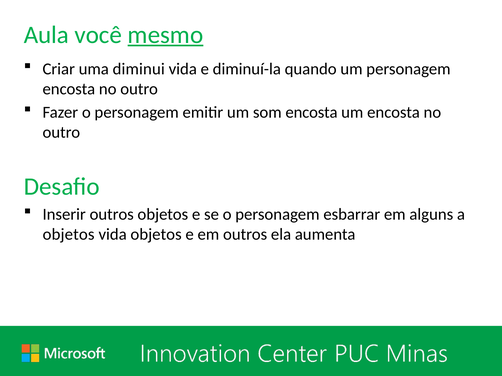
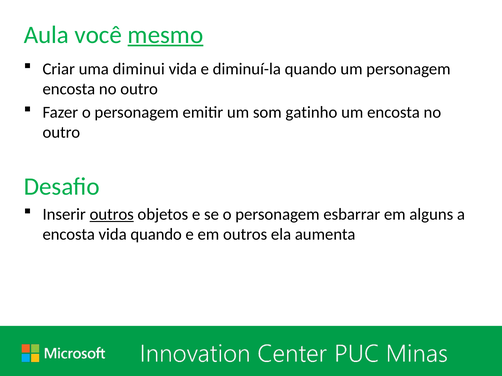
som encosta: encosta -> gatinho
outros at (112, 215) underline: none -> present
objetos at (69, 235): objetos -> encosta
vida objetos: objetos -> quando
